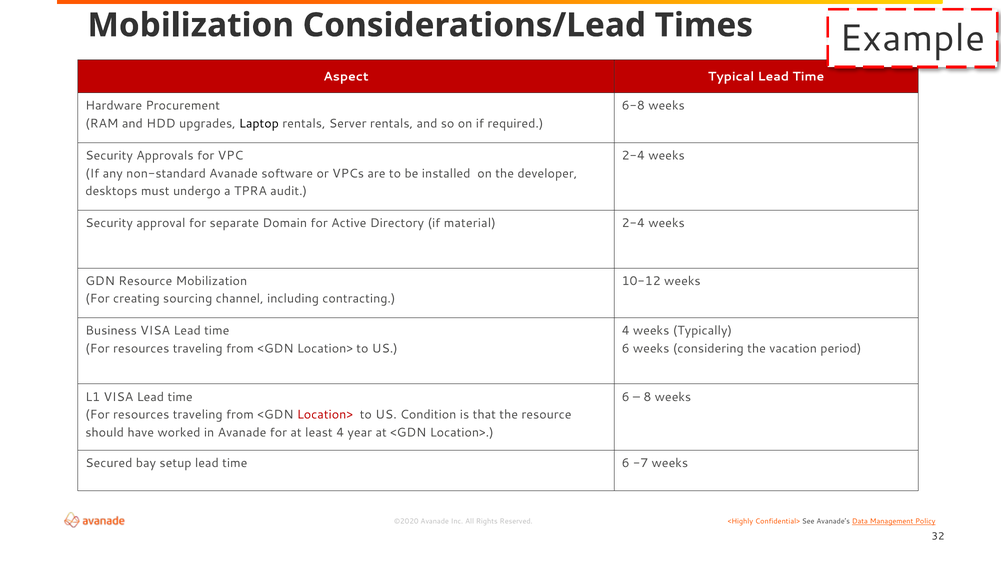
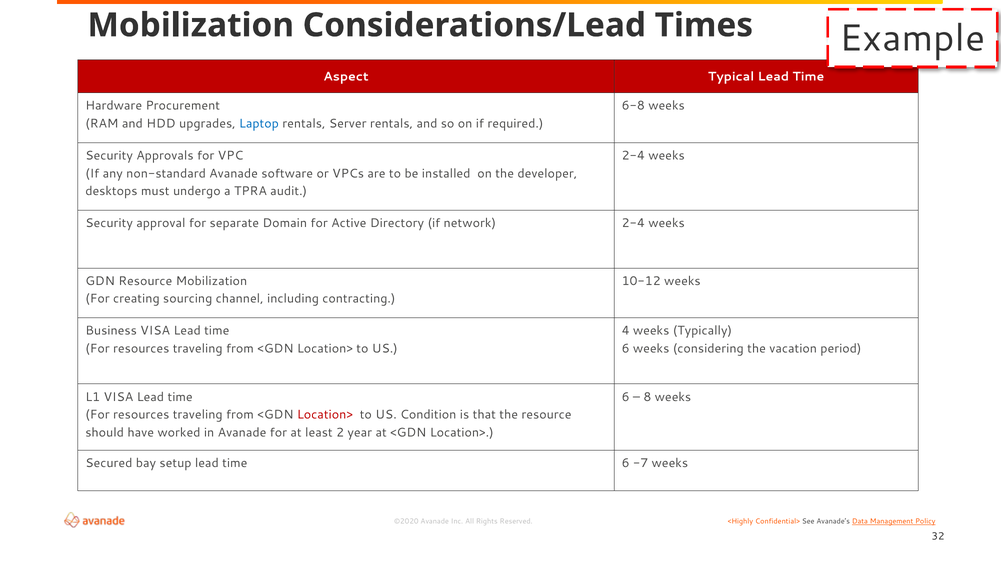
Laptop colour: black -> blue
material: material -> network
least 4: 4 -> 2
